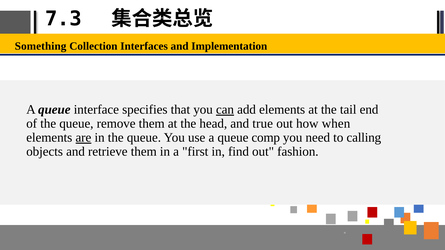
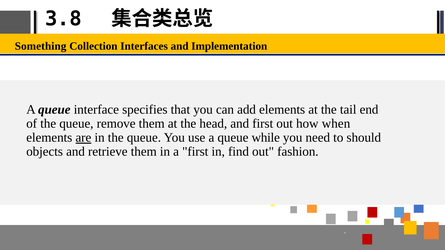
7.3: 7.3 -> 3.8
can underline: present -> none
and true: true -> first
comp: comp -> while
calling: calling -> should
